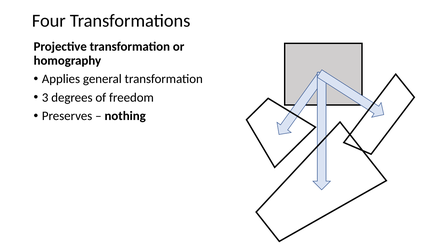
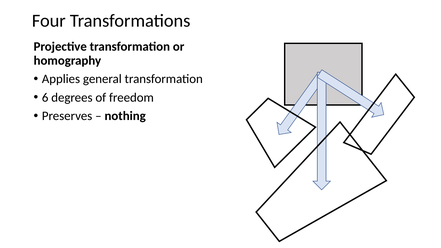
3: 3 -> 6
